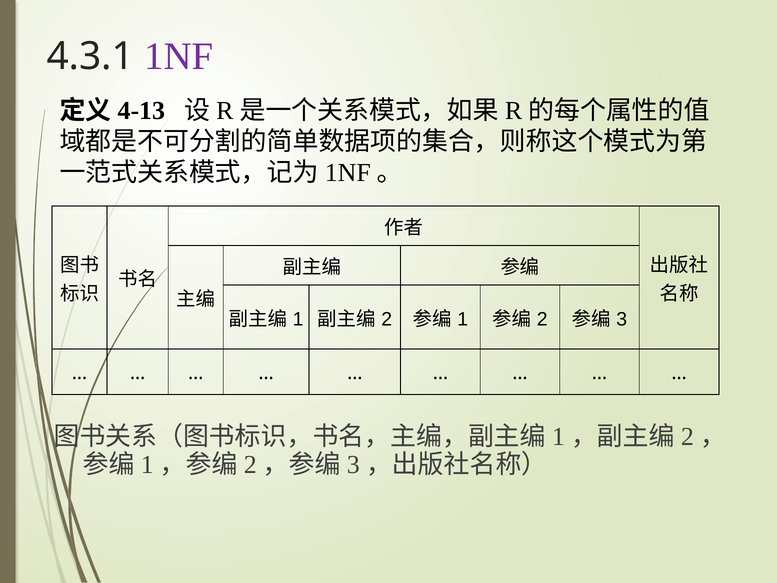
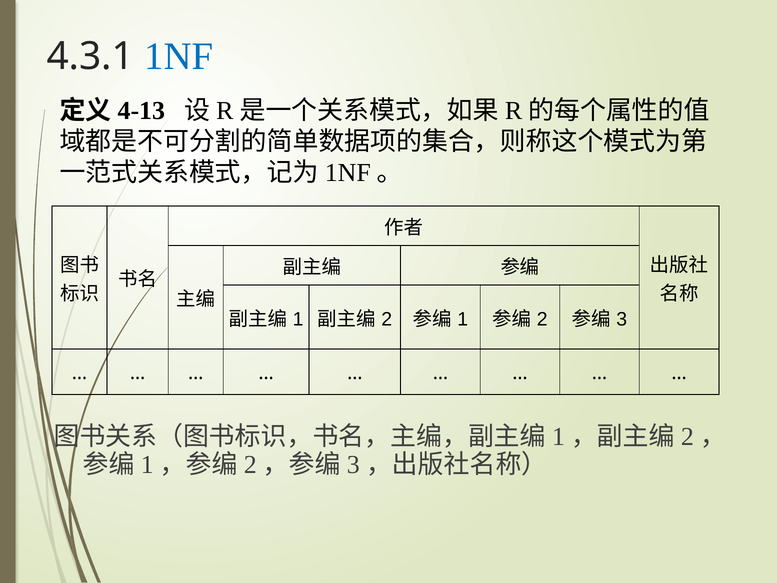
1NF colour: purple -> blue
